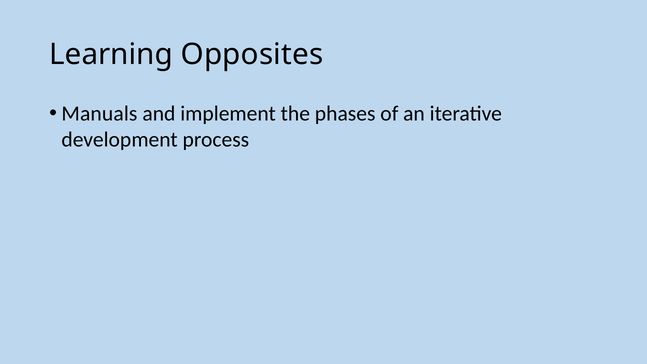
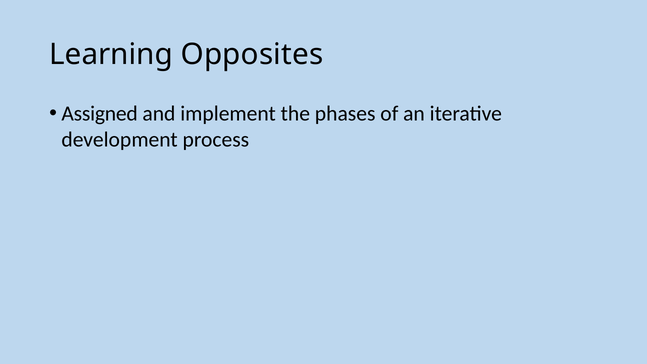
Manuals: Manuals -> Assigned
